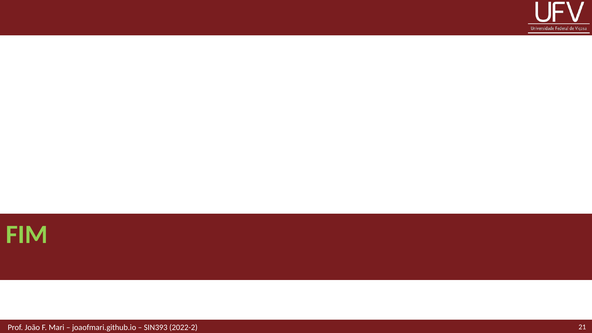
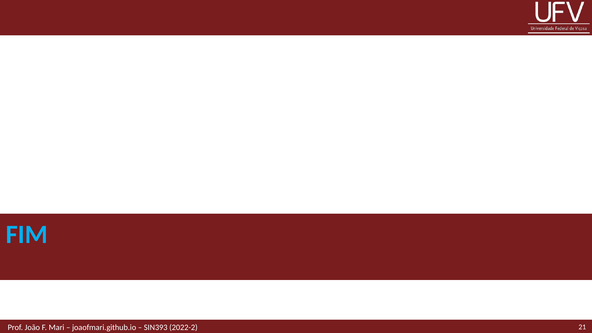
FIM colour: light green -> light blue
